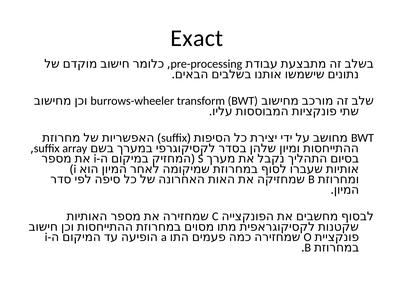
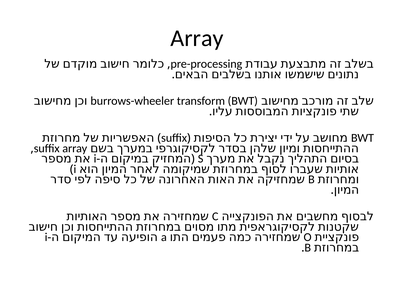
Exact at (197, 38): Exact -> Array
